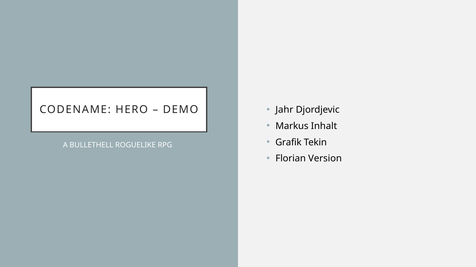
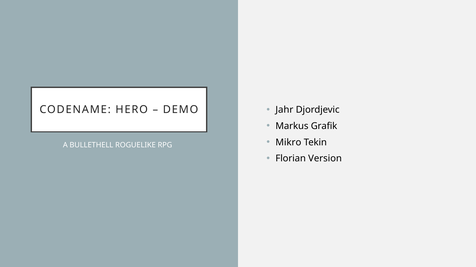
Inhalt: Inhalt -> Grafik
Grafik: Grafik -> Mikro
